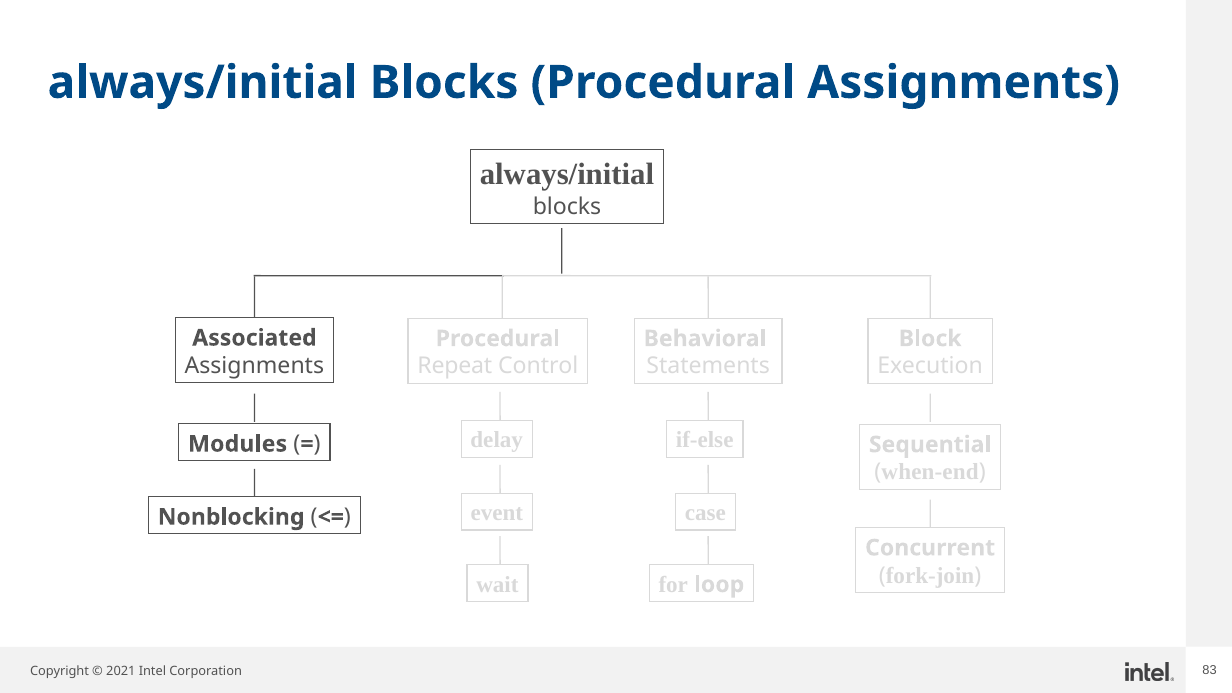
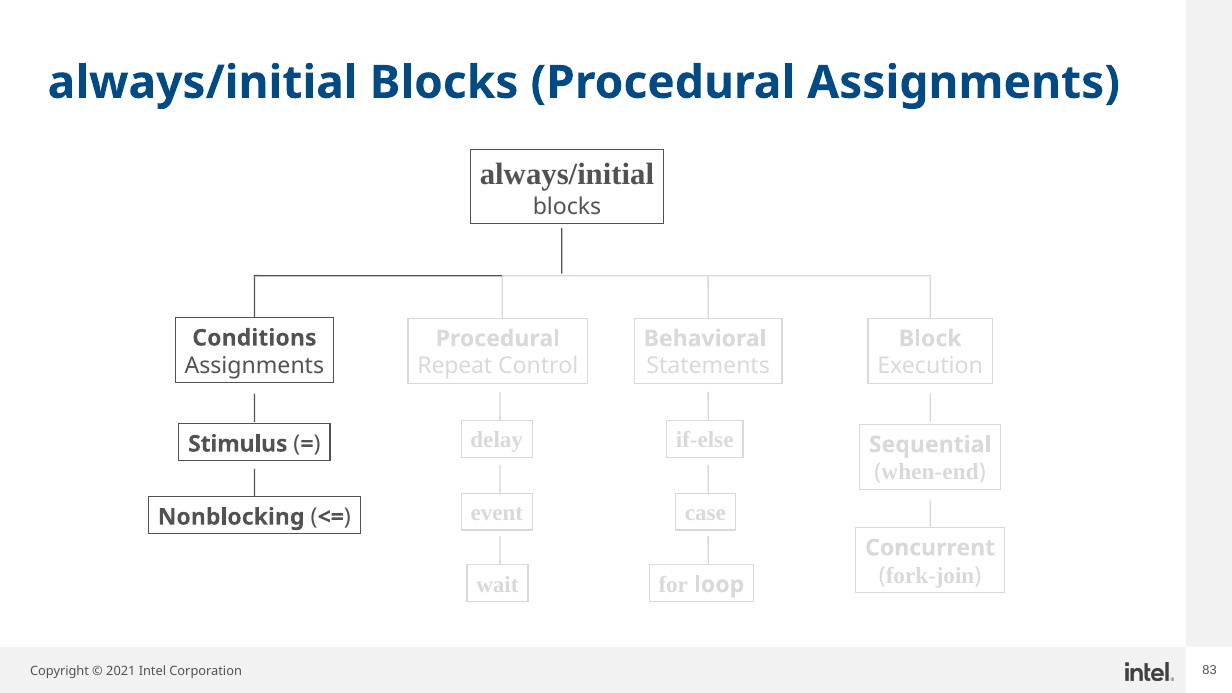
Associated: Associated -> Conditions
Modules: Modules -> Stimulus
